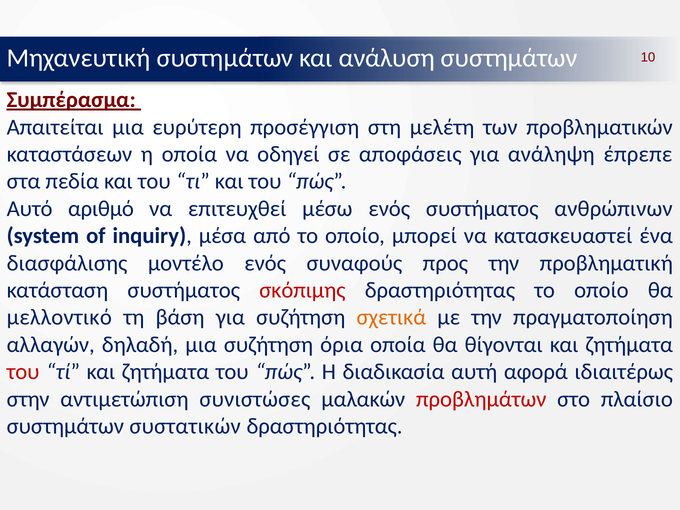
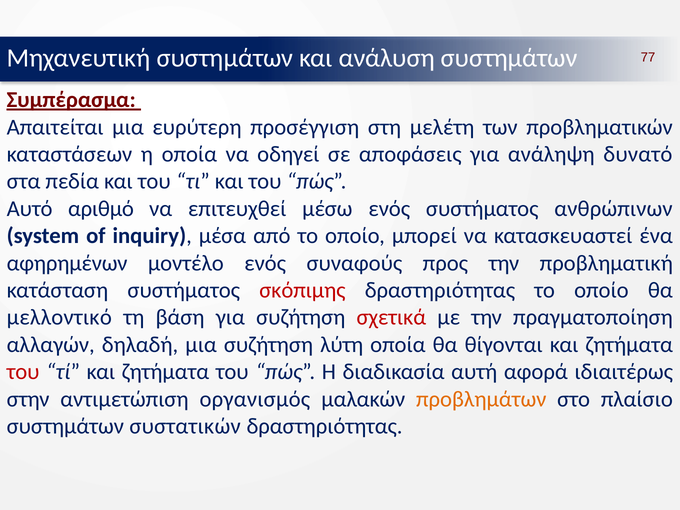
10: 10 -> 77
έπρεπε: έπρεπε -> δυνατό
διασφάλισης: διασφάλισης -> αφηρημένων
σχετικά colour: orange -> red
όρια: όρια -> λύτη
συνιστώσες: συνιστώσες -> οργανισμός
προβλημάτων colour: red -> orange
